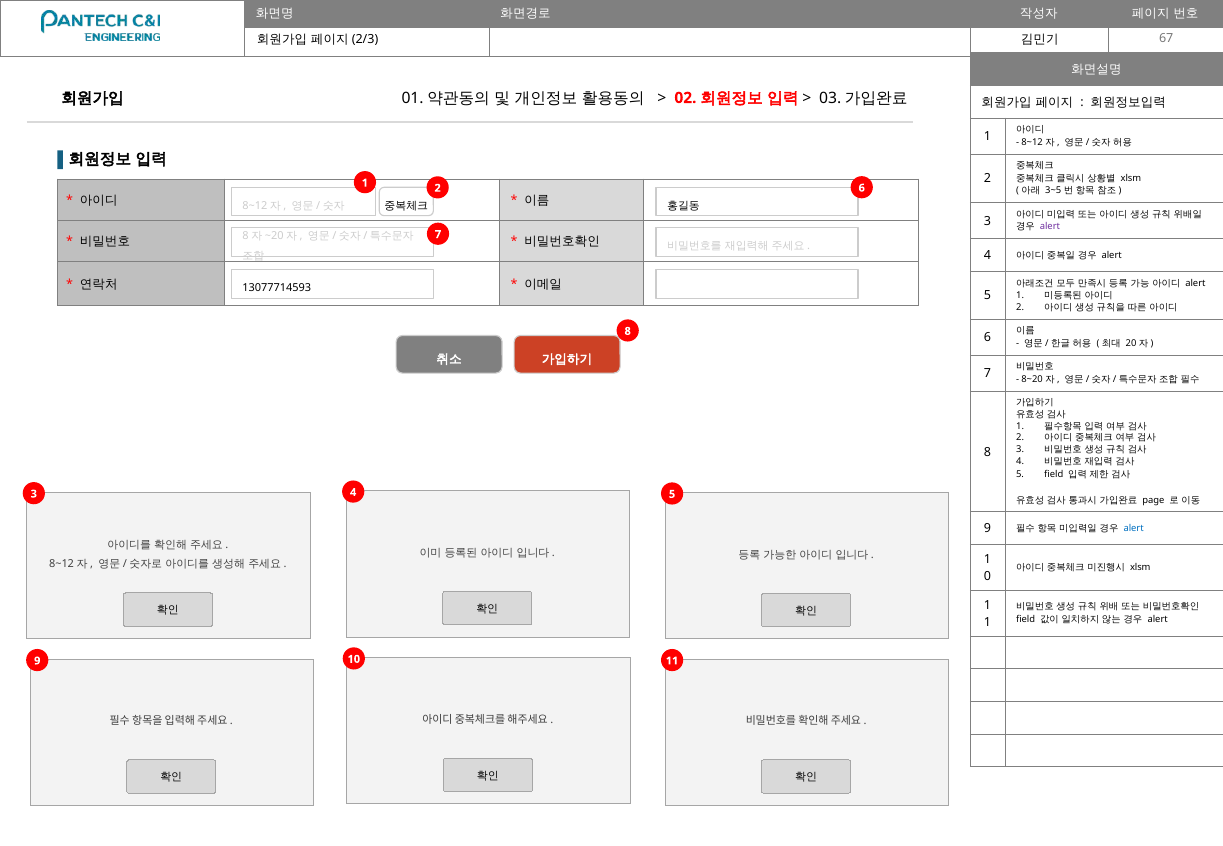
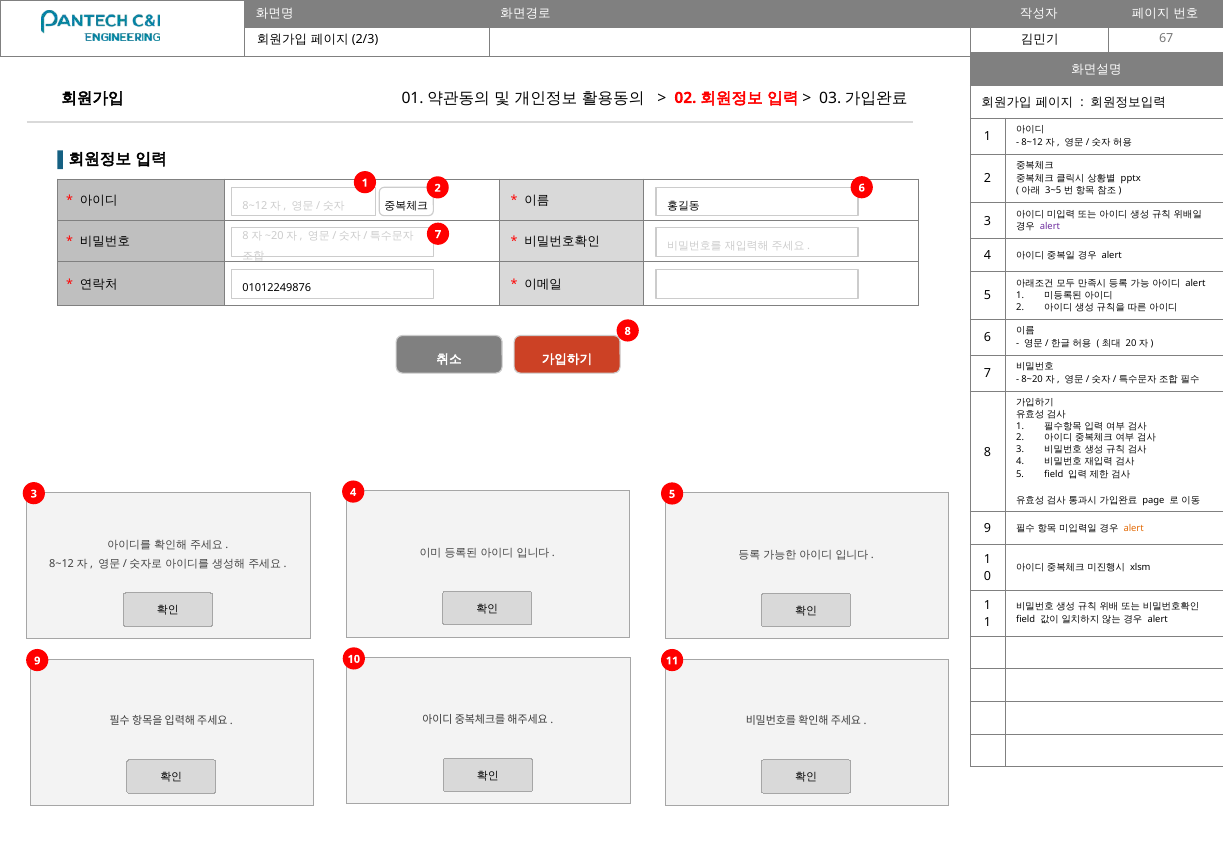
xlsm at (1131, 178): xlsm -> pptx
13077714593: 13077714593 -> 01012249876
alert at (1134, 529) colour: blue -> orange
